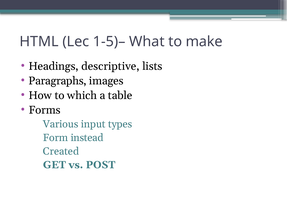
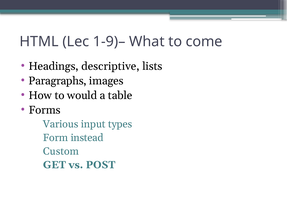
1-5)–: 1-5)– -> 1-9)–
make: make -> come
which: which -> would
Created: Created -> Custom
